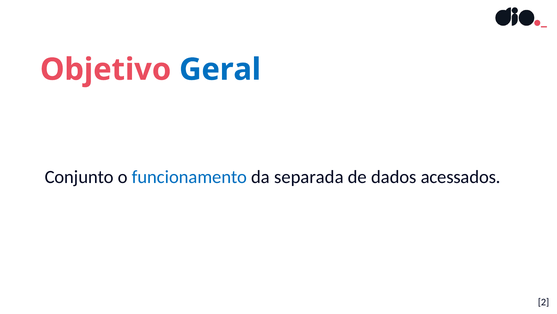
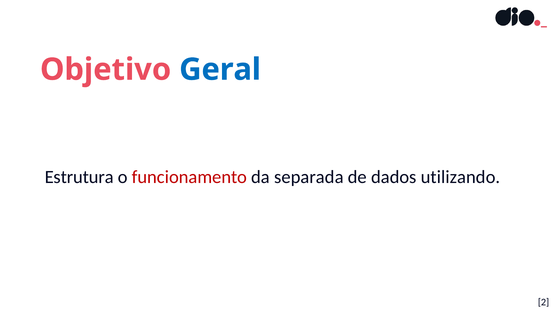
Conjunto: Conjunto -> Estrutura
funcionamento colour: blue -> red
acessados: acessados -> utilizando
